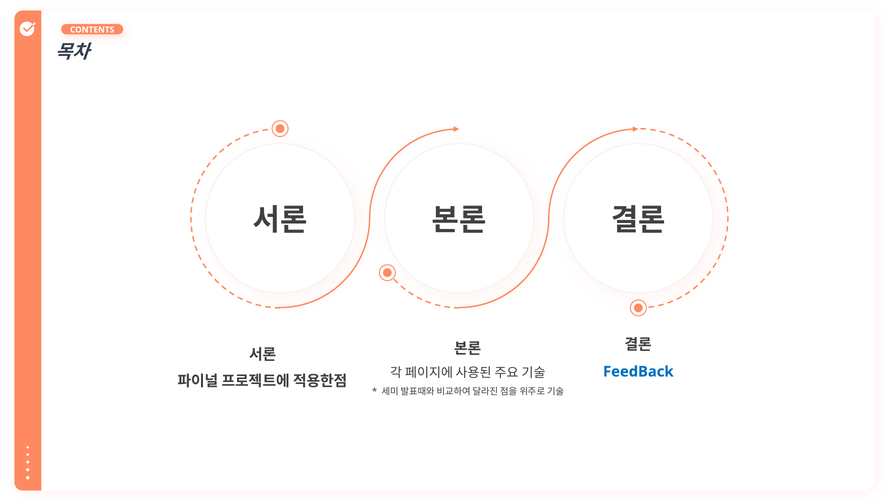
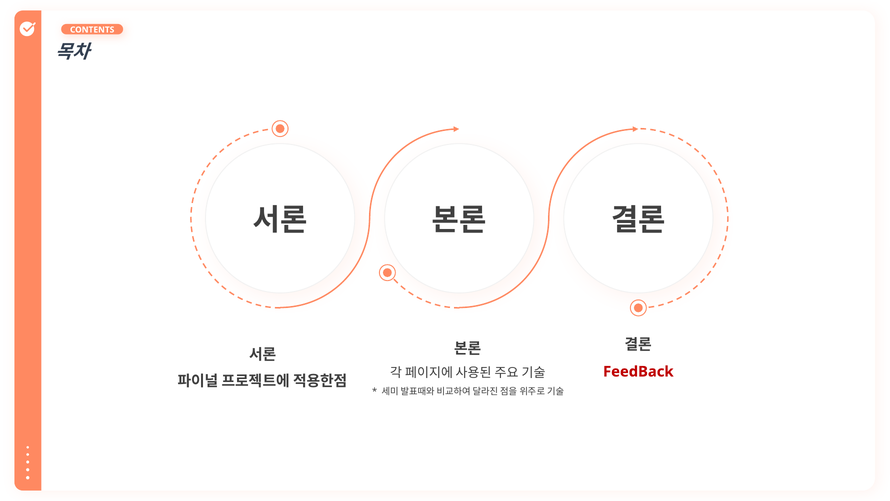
FeedBack colour: blue -> red
